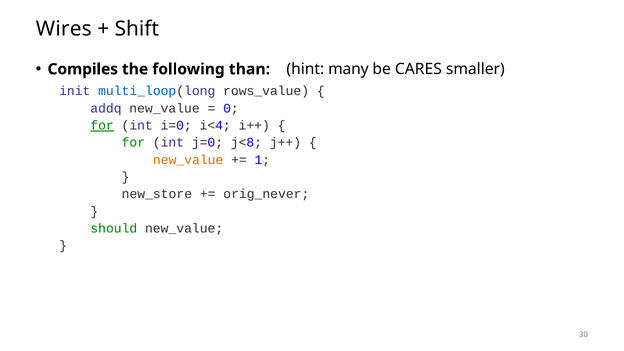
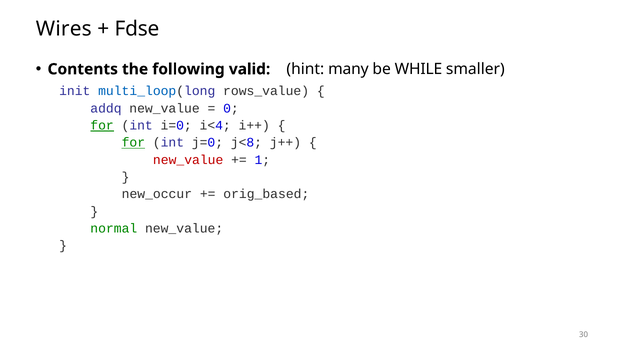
Shift: Shift -> Fdse
Compiles: Compiles -> Contents
than: than -> valid
CARES: CARES -> WHILE
for at (133, 143) underline: none -> present
new_value at (188, 160) colour: orange -> red
new_store: new_store -> new_occur
orig_never: orig_never -> orig_based
should: should -> normal
